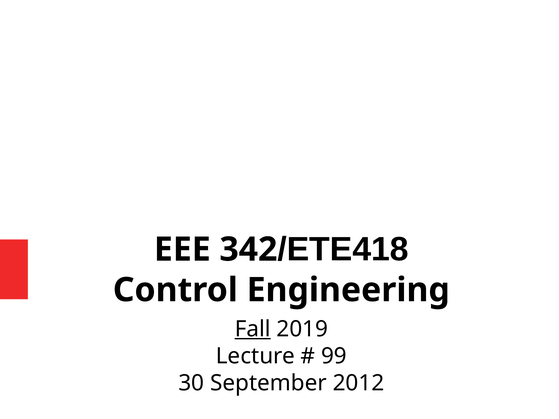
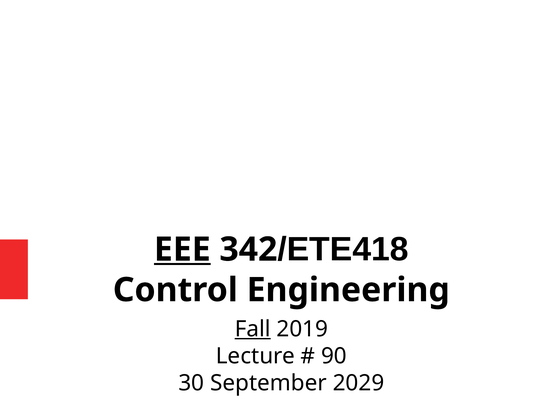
EEE underline: none -> present
99: 99 -> 90
2012: 2012 -> 2029
